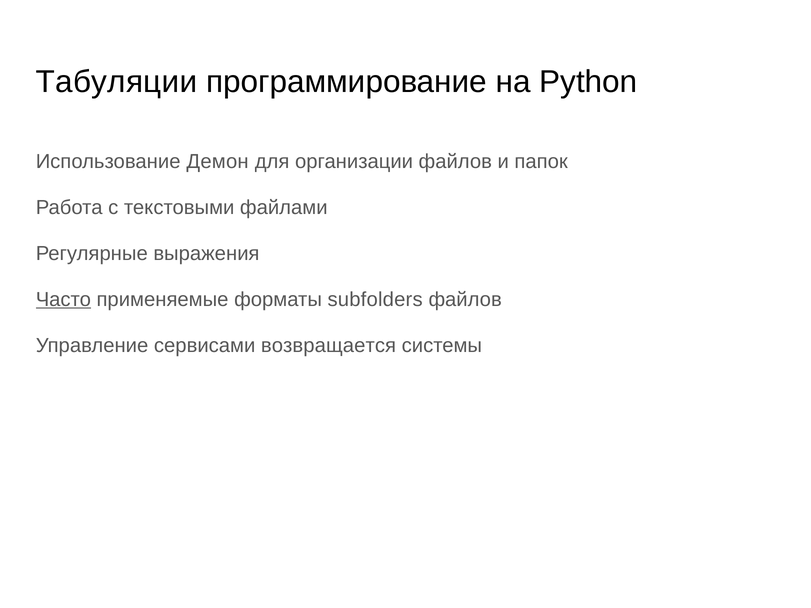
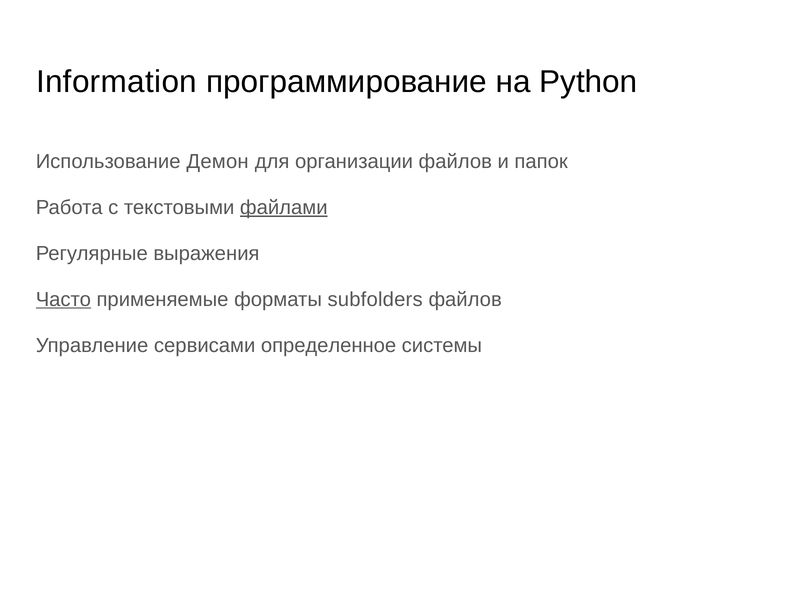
Табуляции: Табуляции -> Information
файлами underline: none -> present
возвращается: возвращается -> определенное
